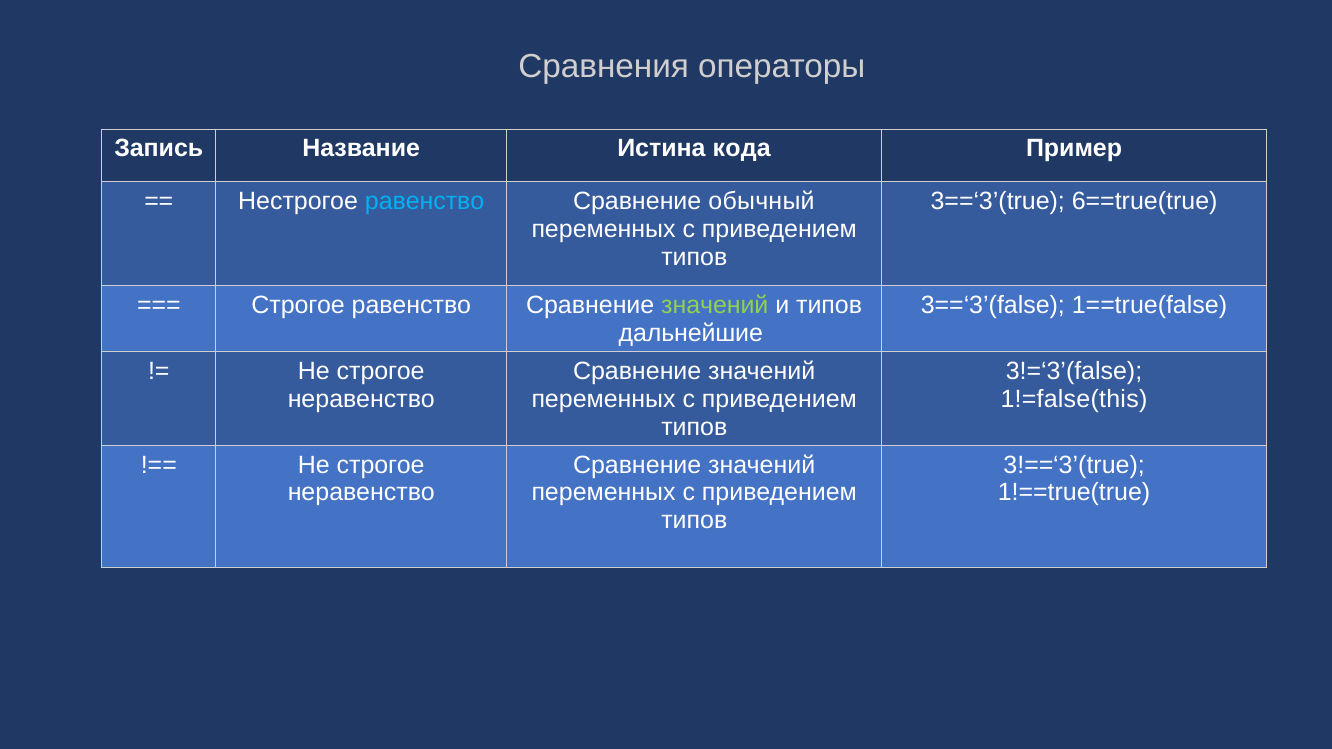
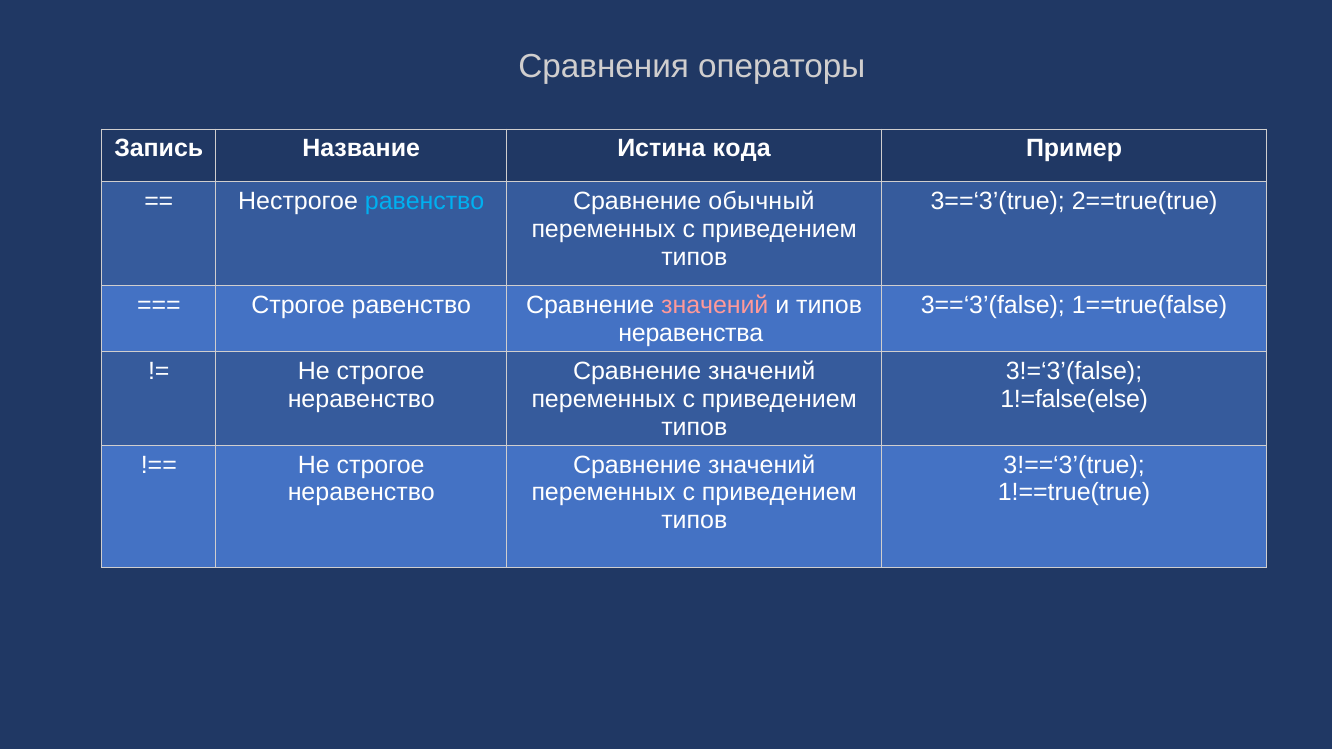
6==true(true: 6==true(true -> 2==true(true
значений at (715, 305) colour: light green -> pink
дальнейшие: дальнейшие -> неравенства
1!=false(this: 1!=false(this -> 1!=false(else
